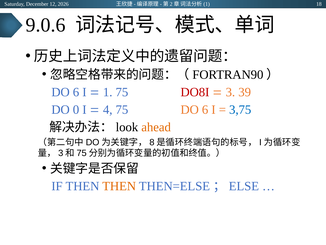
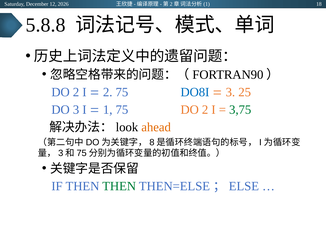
9.0.6: 9.0.6 -> 5.8.8
6 at (76, 92): 6 -> 2
1 at (108, 92): 1 -> 2
DO8I colour: red -> blue
39: 39 -> 25
DO 0: 0 -> 3
4: 4 -> 1
75 DO 6: 6 -> 2
3,75 colour: blue -> green
THEN at (119, 186) colour: orange -> green
